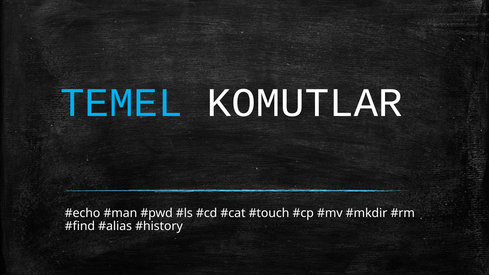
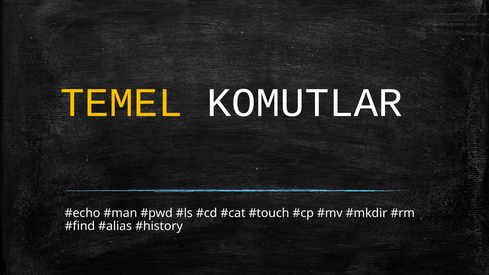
TEMEL colour: light blue -> yellow
